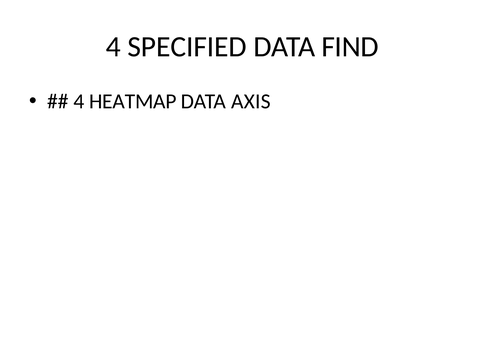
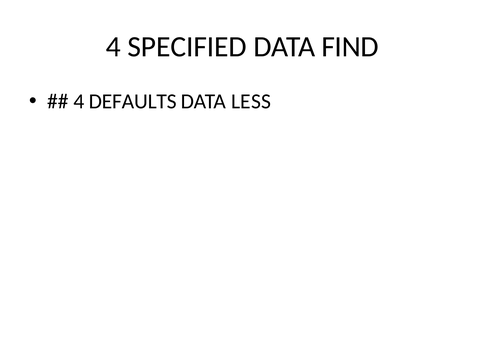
HEATMAP: HEATMAP -> DEFAULTS
AXIS: AXIS -> LESS
